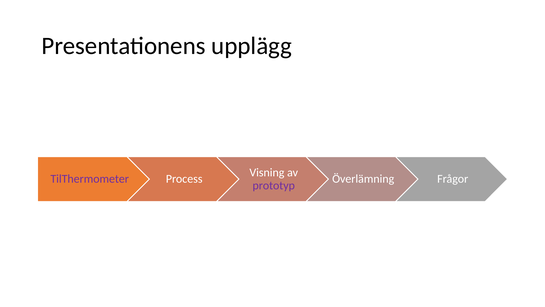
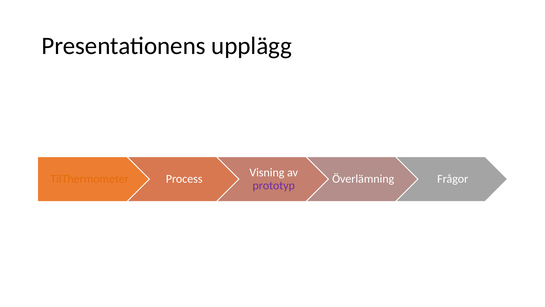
TilThermometer colour: purple -> orange
